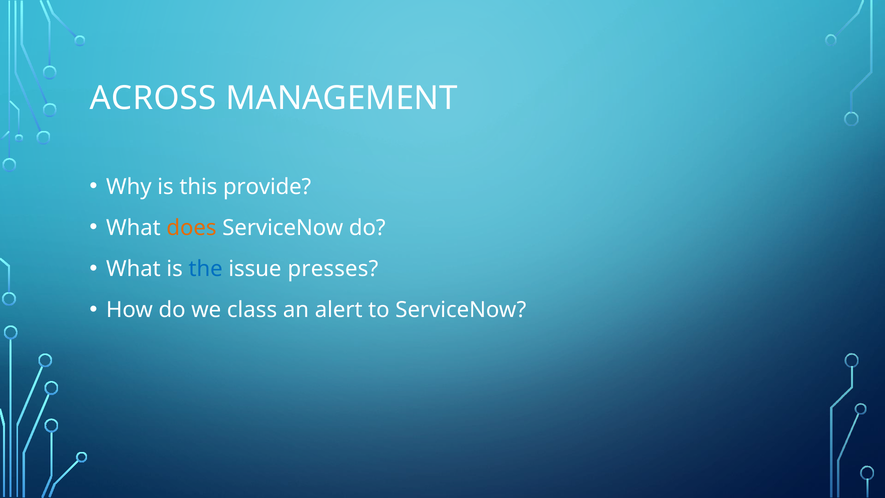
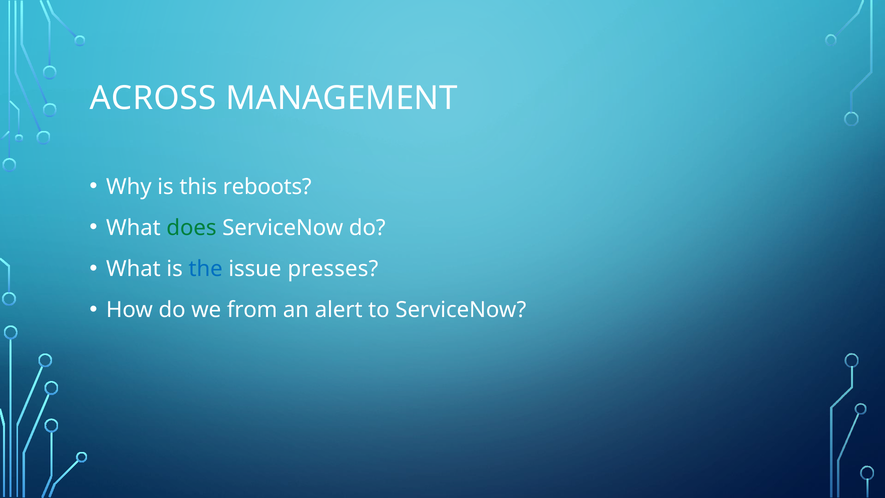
provide: provide -> reboots
does colour: orange -> green
class: class -> from
